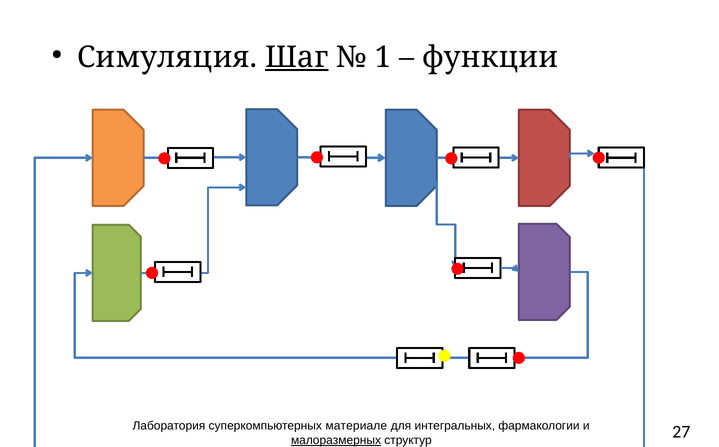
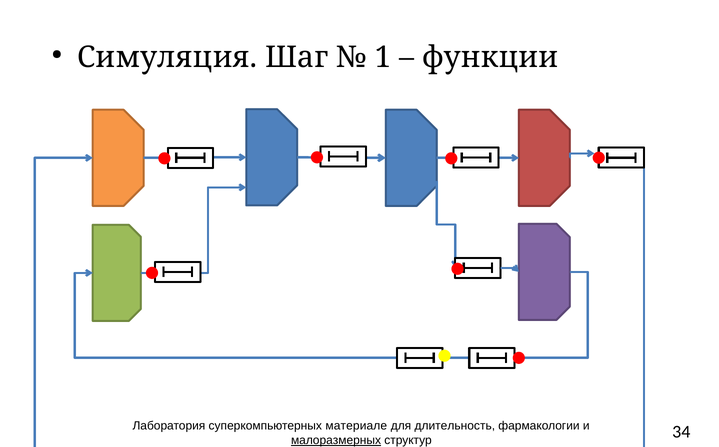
Шаг underline: present -> none
интегральных: интегральных -> длительность
27: 27 -> 34
